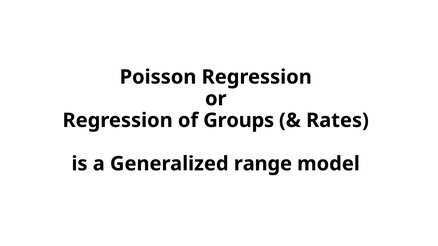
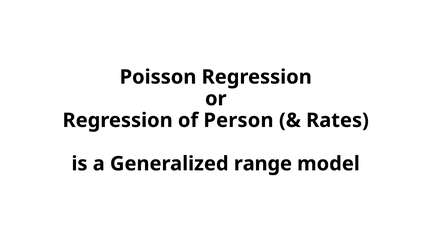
Groups: Groups -> Person
